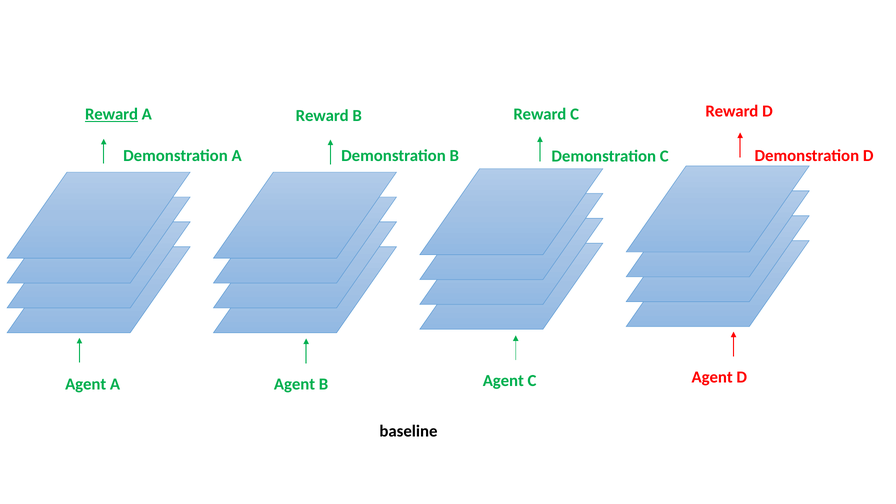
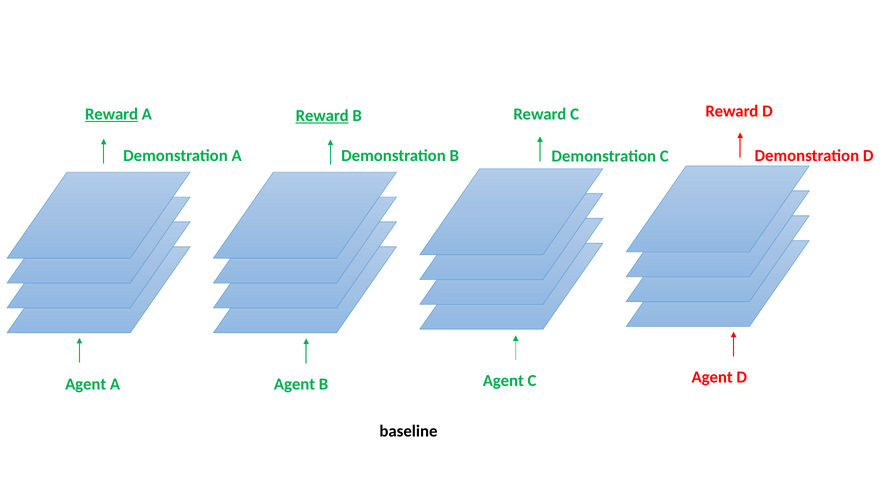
Reward at (322, 116) underline: none -> present
